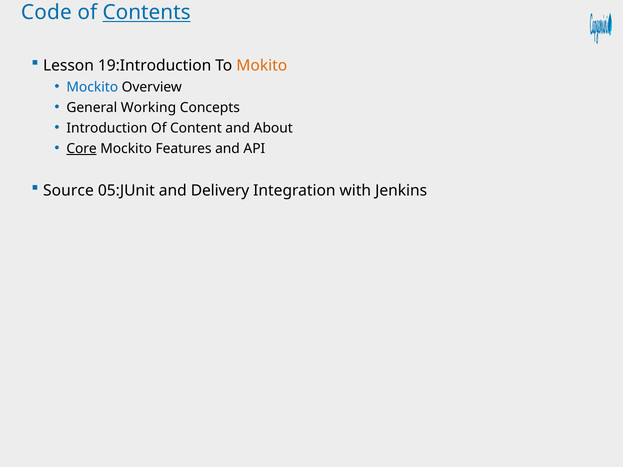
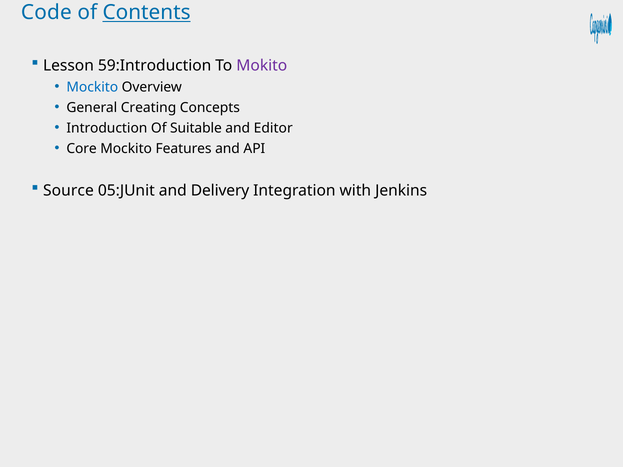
19:Introduction: 19:Introduction -> 59:Introduction
Mokito colour: orange -> purple
Working: Working -> Creating
Content: Content -> Suitable
About: About -> Editor
Core underline: present -> none
